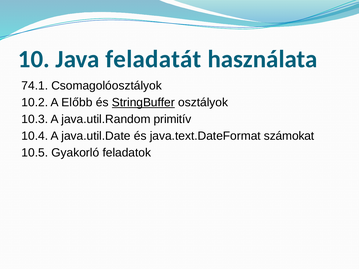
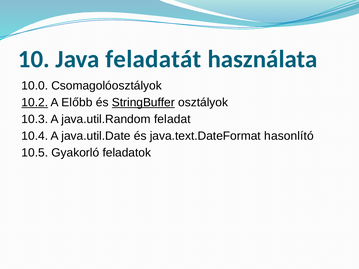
74.1: 74.1 -> 10.0
10.2 underline: none -> present
primitív: primitív -> feladat
számokat: számokat -> hasonlító
